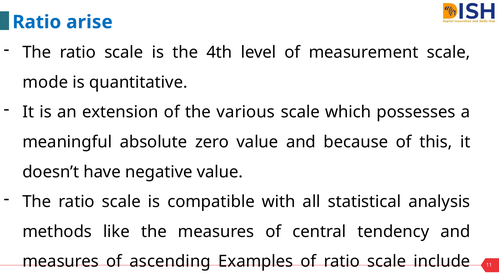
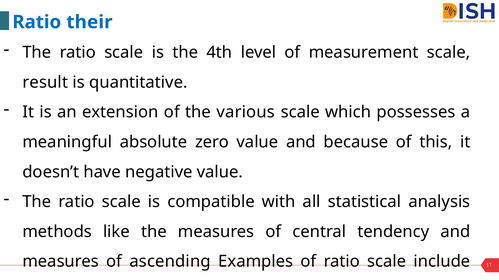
arise: arise -> their
mode: mode -> result
